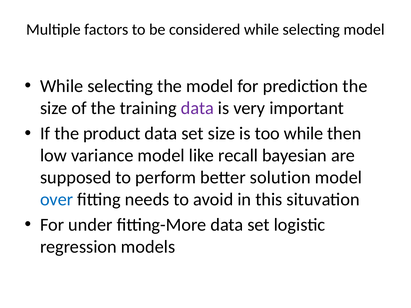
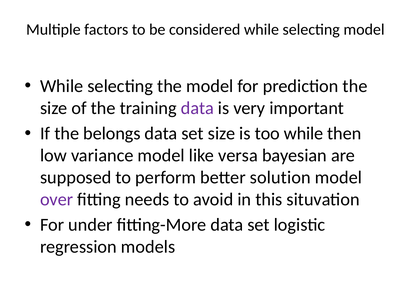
product: product -> belongs
recall: recall -> versa
over colour: blue -> purple
